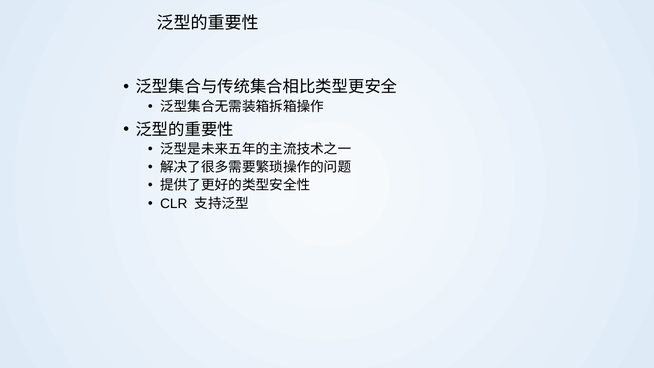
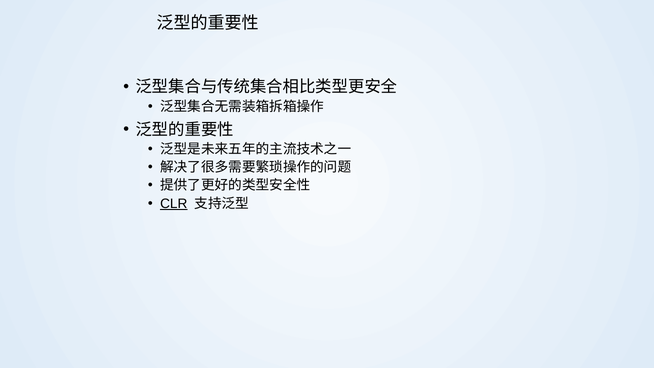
CLR underline: none -> present
